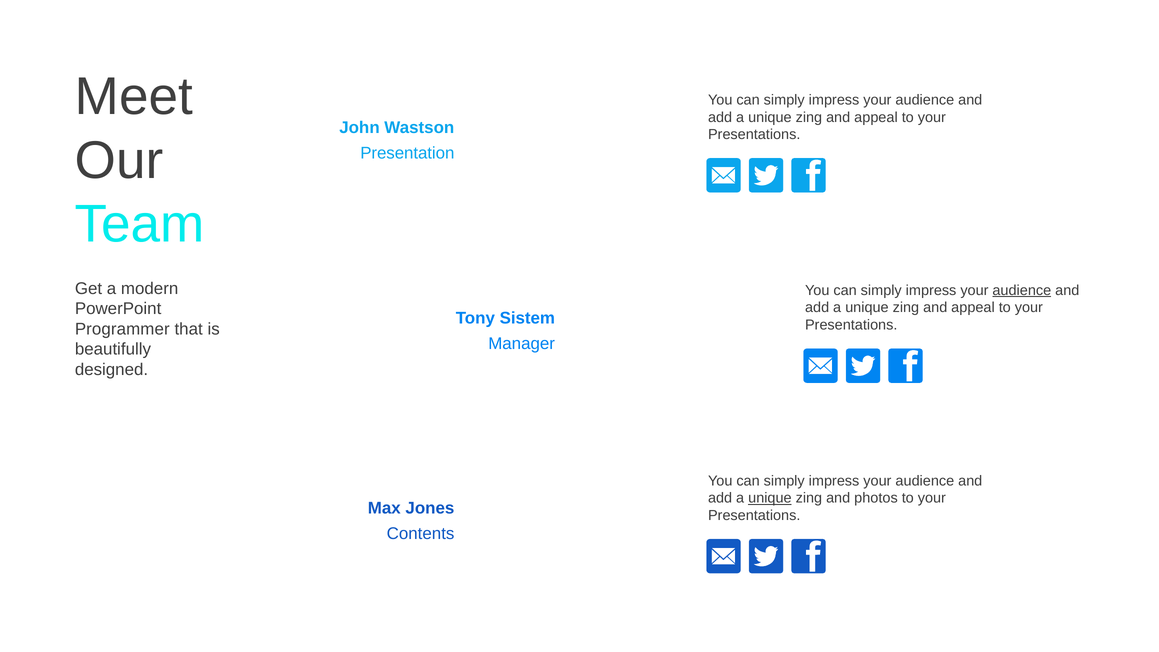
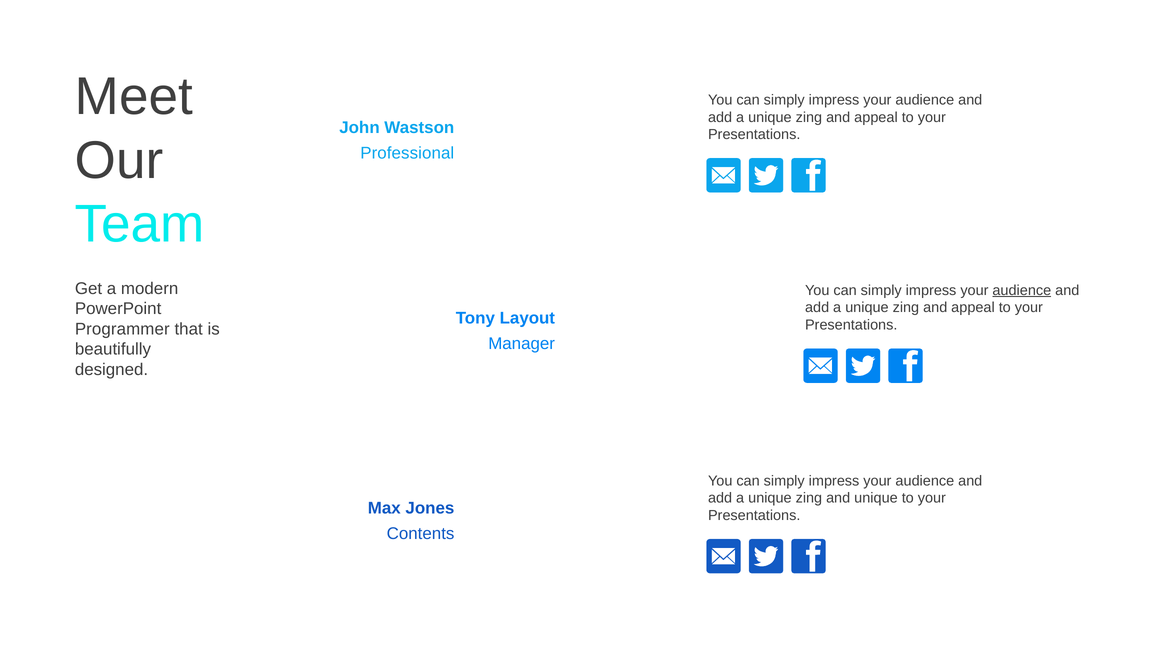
Presentation: Presentation -> Professional
Sistem: Sistem -> Layout
unique at (770, 498) underline: present -> none
and photos: photos -> unique
